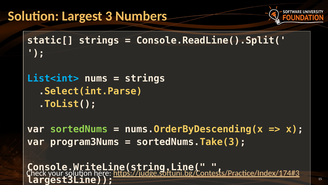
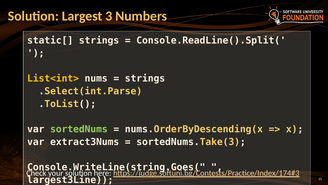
List<int> colour: light blue -> yellow
program3Nums: program3Nums -> extract3Nums
Console.WriteLine(string.Line(: Console.WriteLine(string.Line( -> Console.WriteLine(string.Goes(
